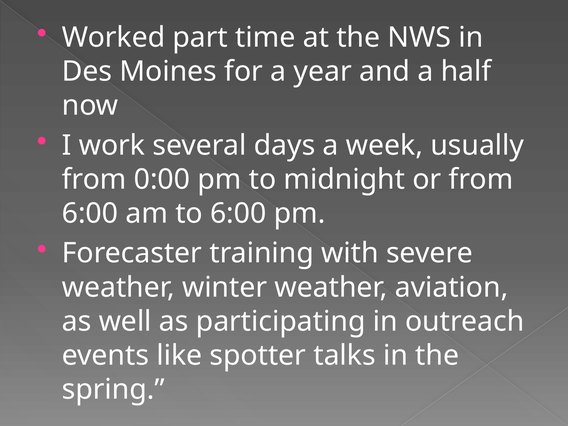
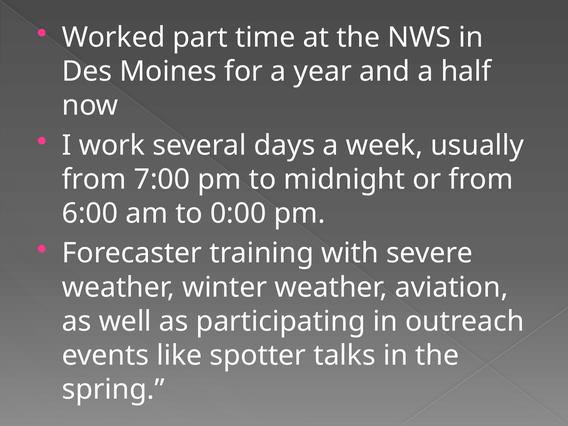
0:00: 0:00 -> 7:00
to 6:00: 6:00 -> 0:00
